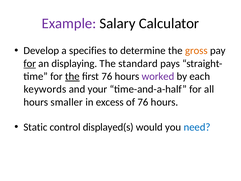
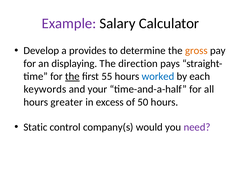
specifies: specifies -> provides
for at (30, 63) underline: present -> none
standard: standard -> direction
first 76: 76 -> 55
worked colour: purple -> blue
smaller: smaller -> greater
of 76: 76 -> 50
displayed(s: displayed(s -> company(s
need colour: blue -> purple
